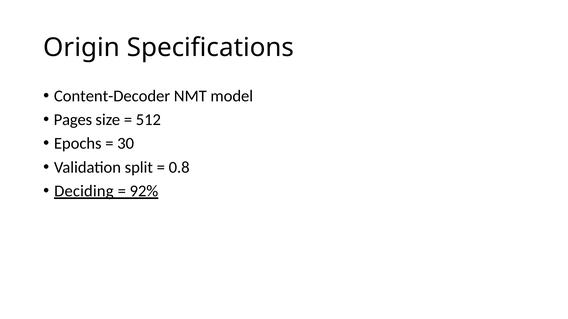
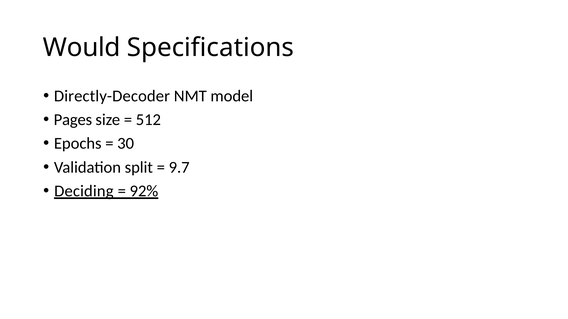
Origin: Origin -> Would
Content-Decoder: Content-Decoder -> Directly-Decoder
0.8: 0.8 -> 9.7
